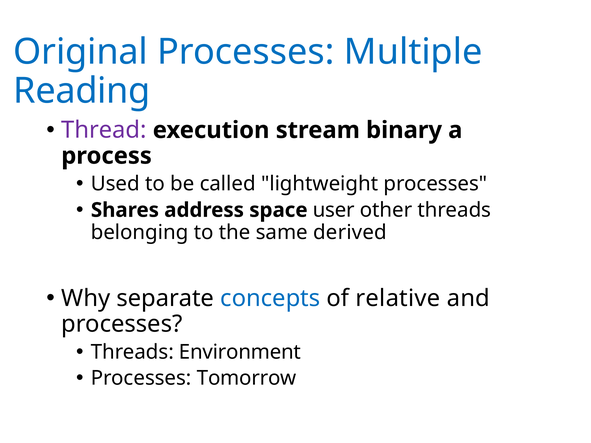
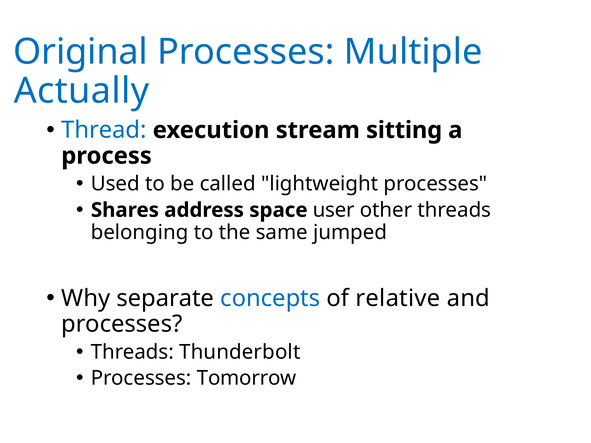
Reading: Reading -> Actually
Thread colour: purple -> blue
binary: binary -> sitting
derived: derived -> jumped
Environment: Environment -> Thunderbolt
